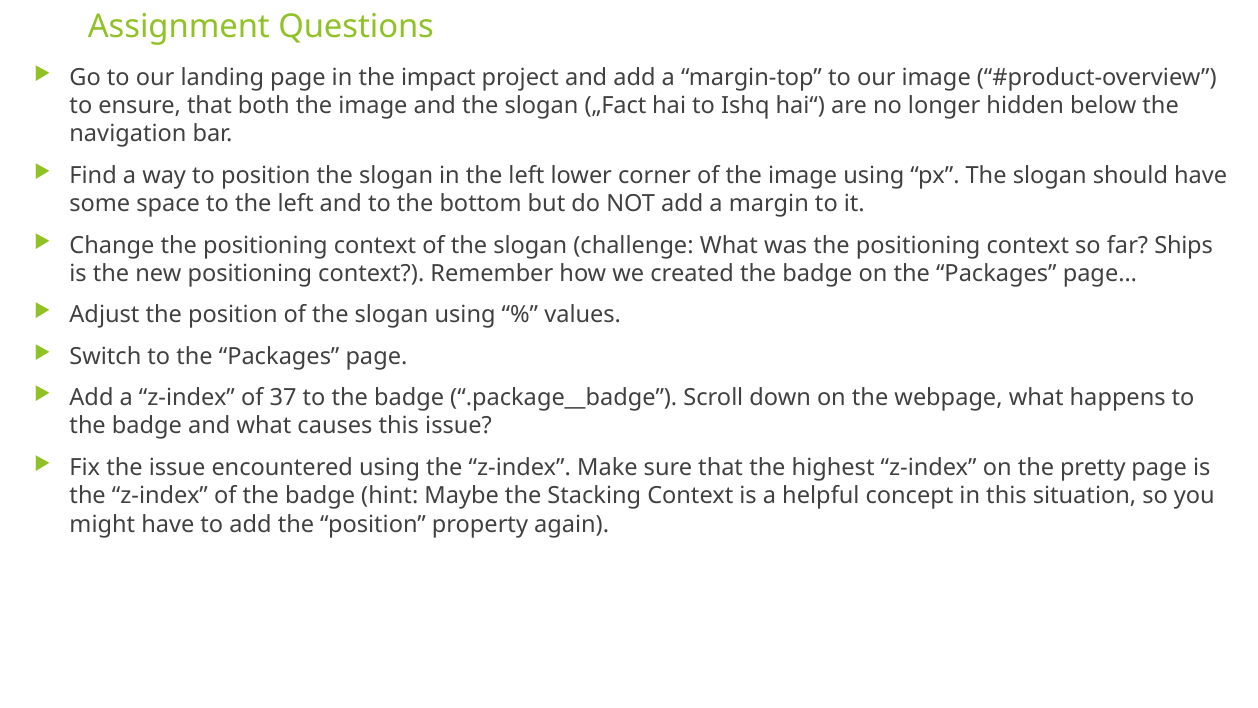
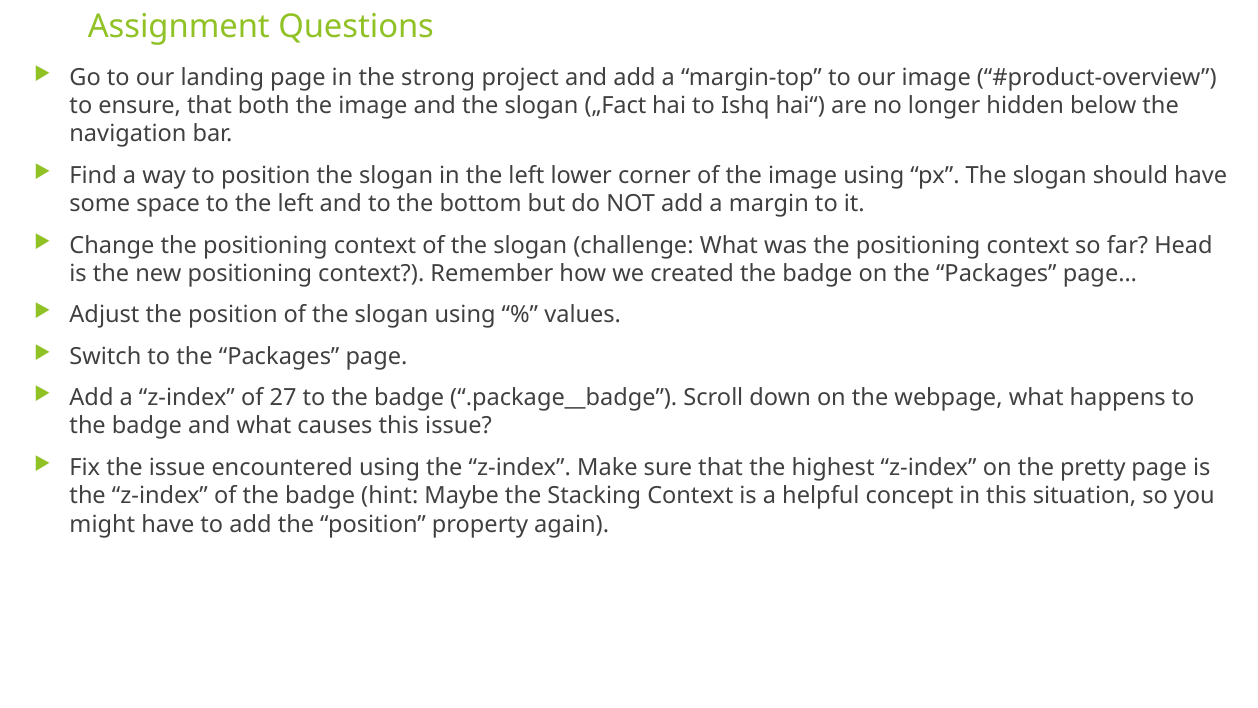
impact: impact -> strong
Ships: Ships -> Head
37: 37 -> 27
